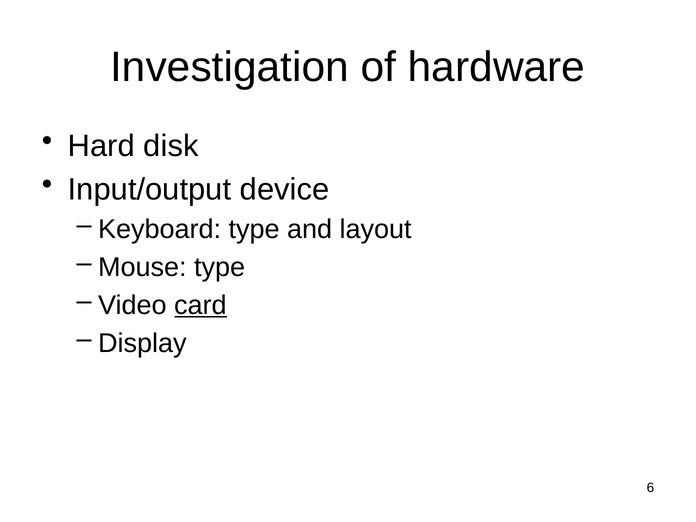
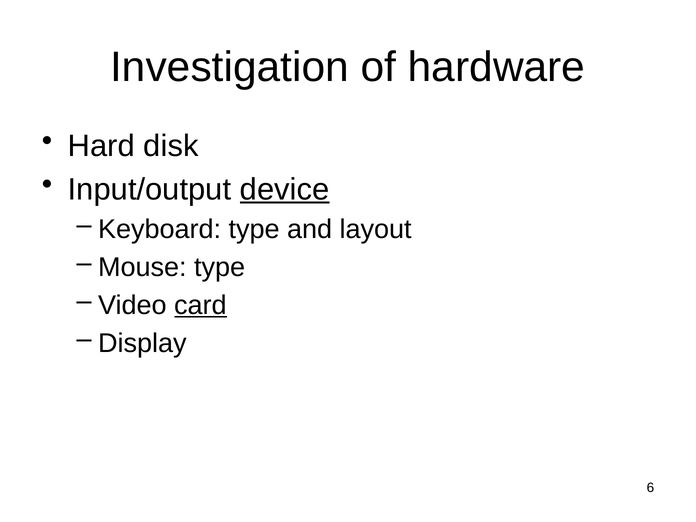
device underline: none -> present
